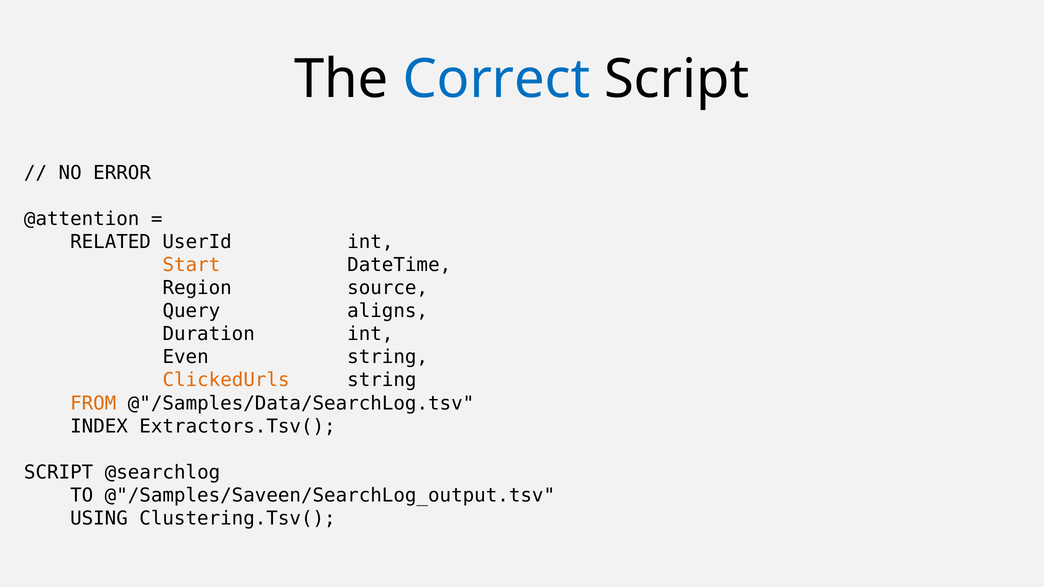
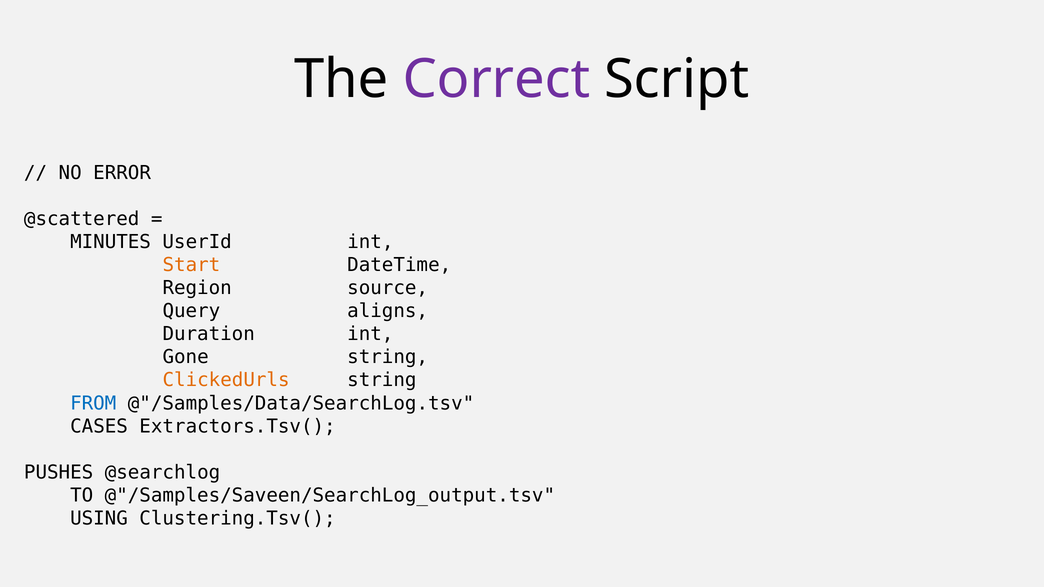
Correct colour: blue -> purple
@attention: @attention -> @scattered
RELATED: RELATED -> MINUTES
Even: Even -> Gone
FROM colour: orange -> blue
INDEX: INDEX -> CASES
SCRIPT at (59, 472): SCRIPT -> PUSHES
